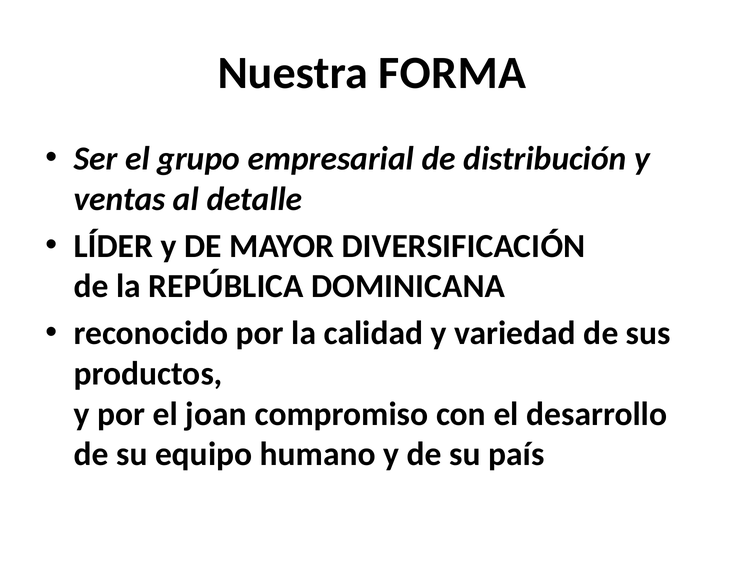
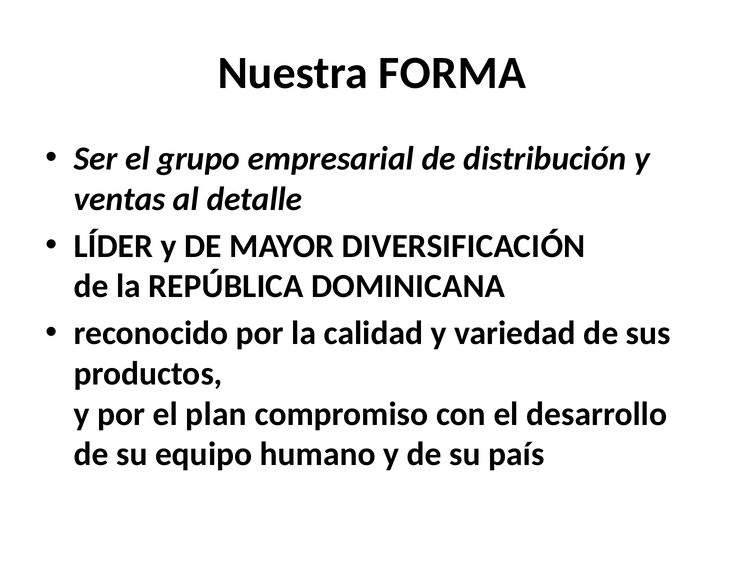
joan: joan -> plan
